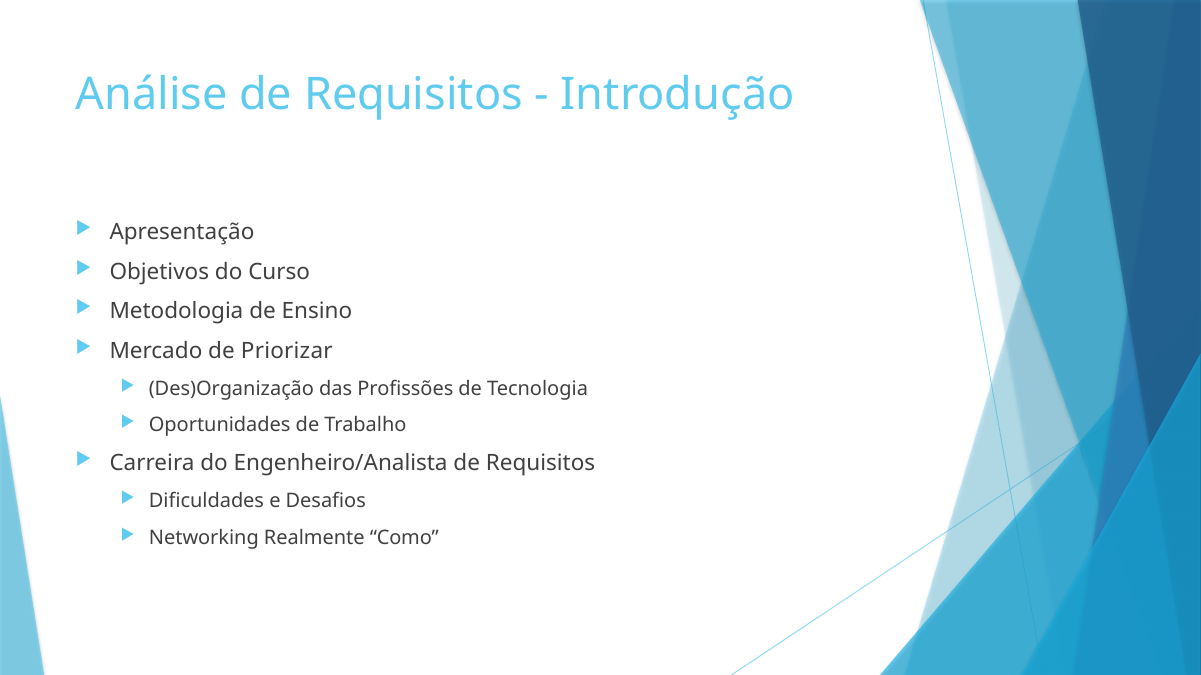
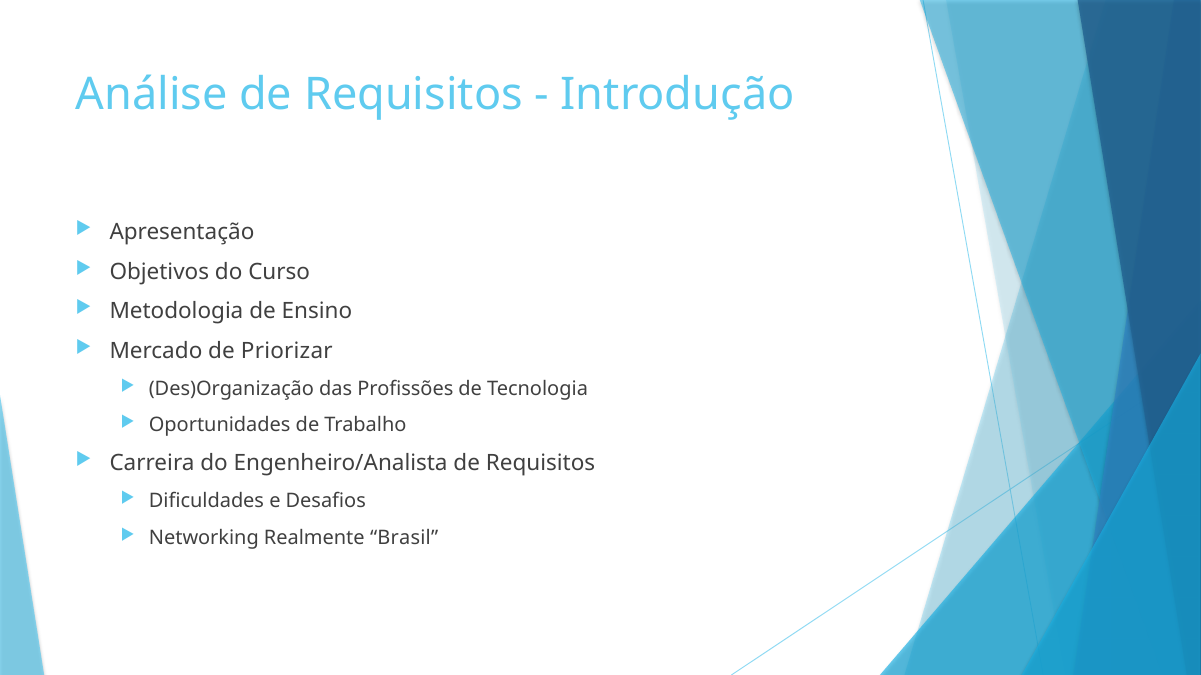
Como: Como -> Brasil
